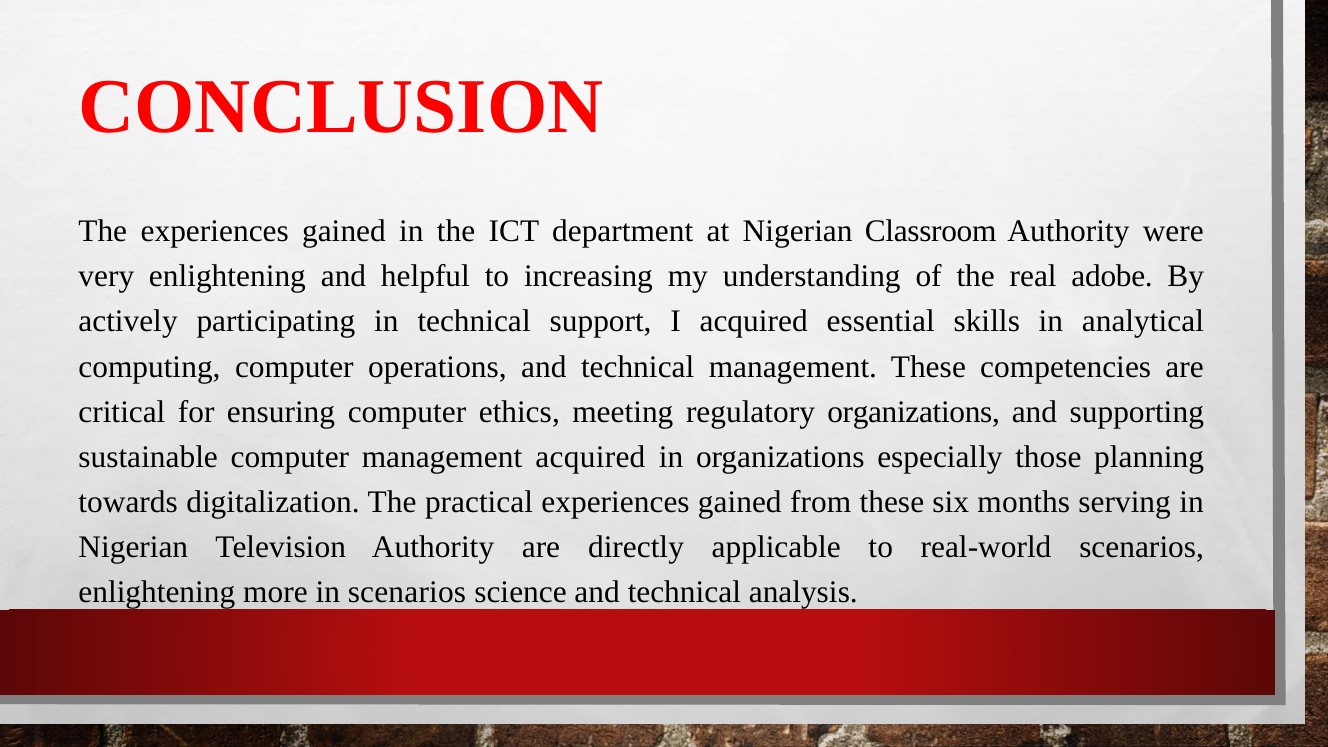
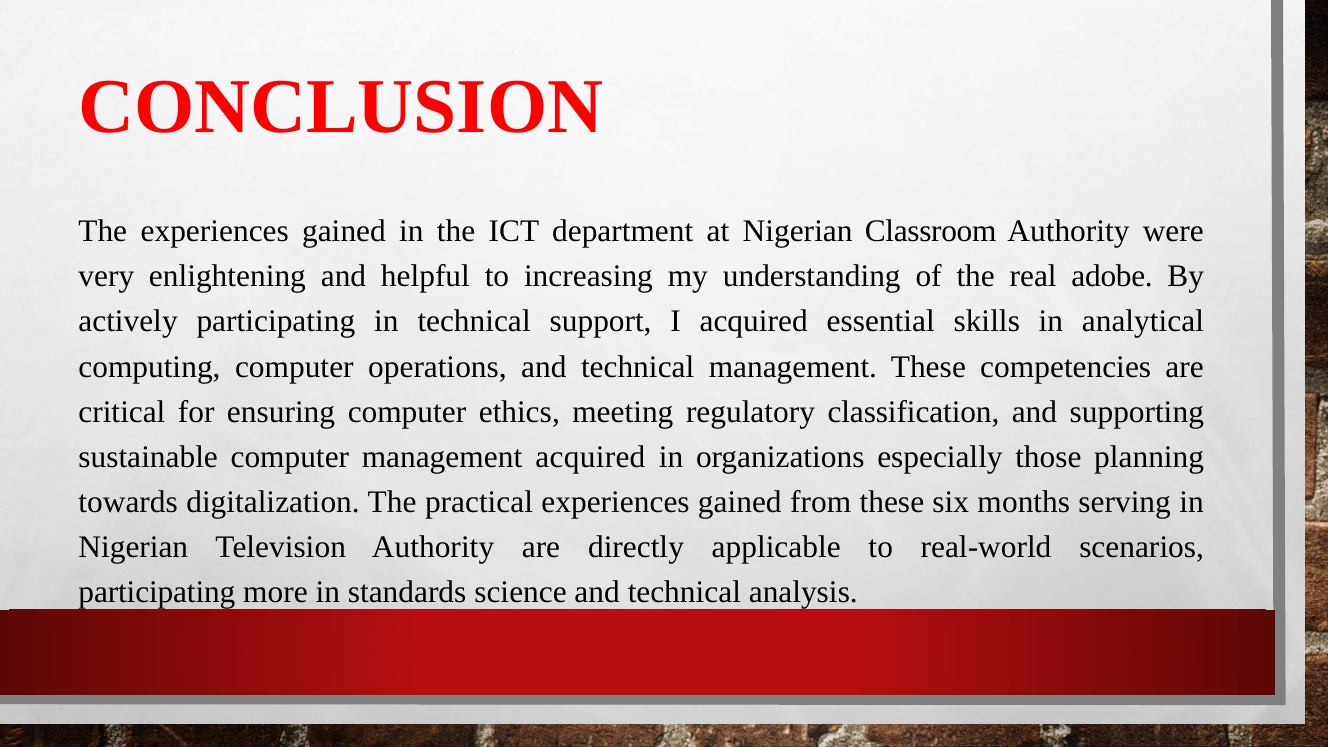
regulatory organizations: organizations -> classification
enlightening at (157, 593): enlightening -> participating
in scenarios: scenarios -> standards
